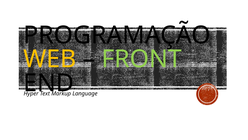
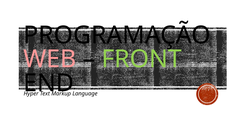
WEB colour: yellow -> pink
